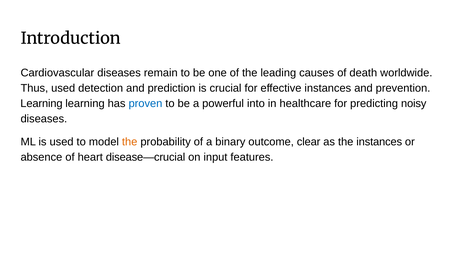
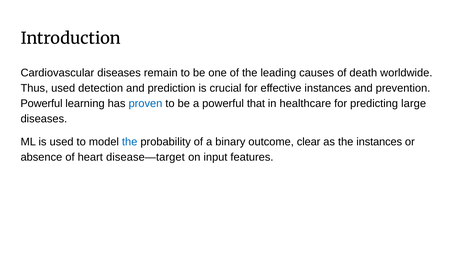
Learning at (41, 103): Learning -> Powerful
into: into -> that
noisy: noisy -> large
the at (130, 142) colour: orange -> blue
disease—crucial: disease—crucial -> disease—target
